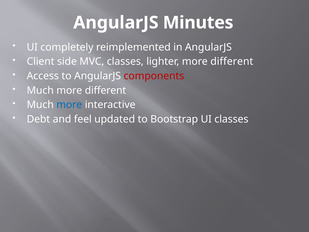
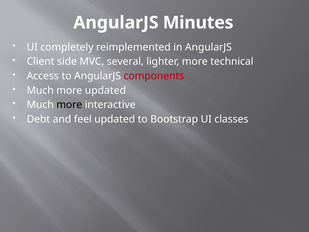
MVC classes: classes -> several
lighter more different: different -> technical
Much more different: different -> updated
more at (69, 105) colour: blue -> black
